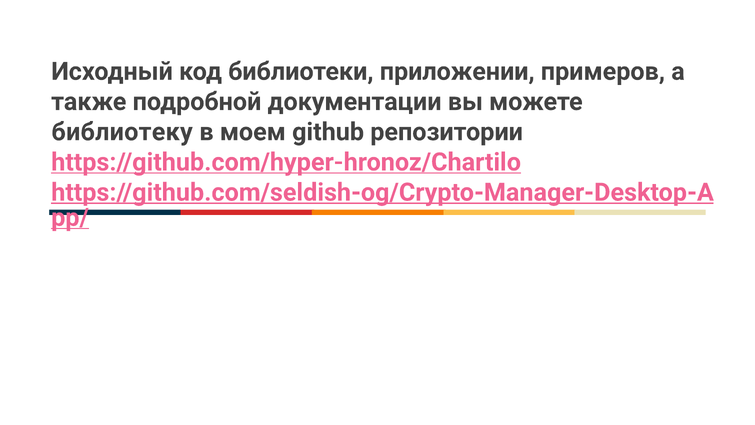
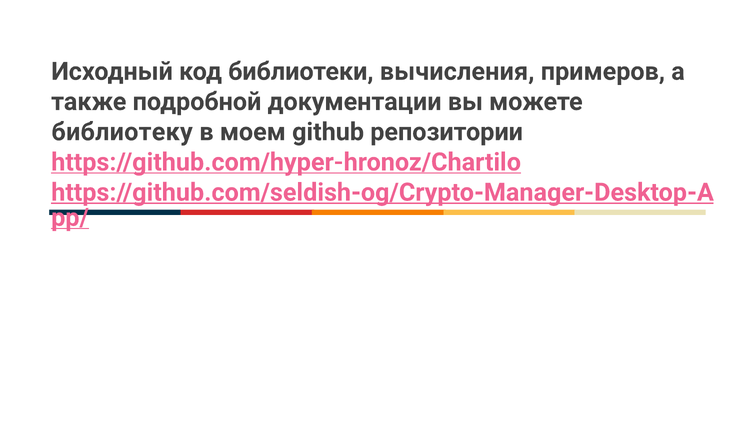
приложении: приложении -> вычисления
